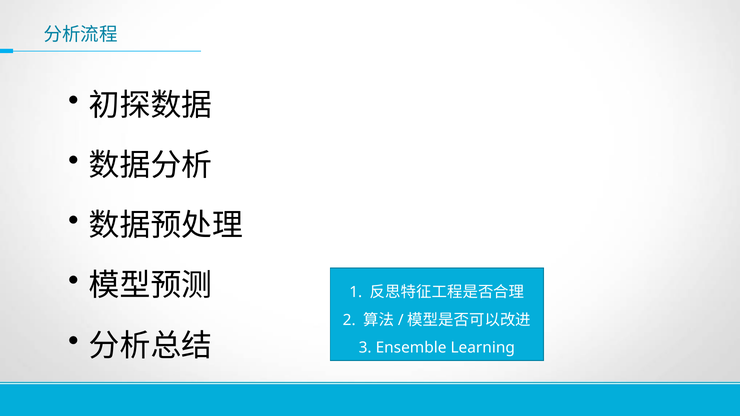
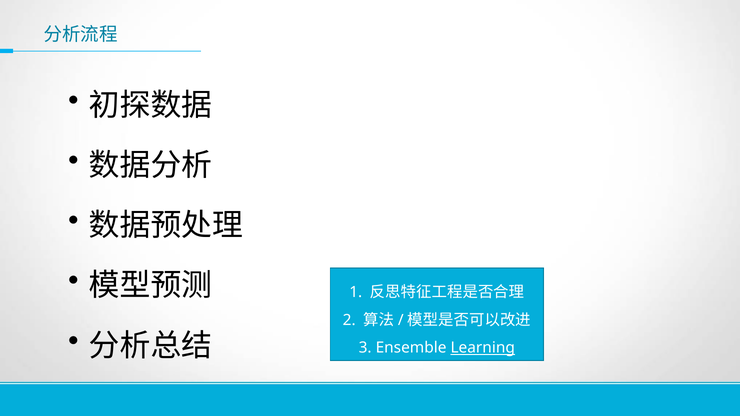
Learning underline: none -> present
